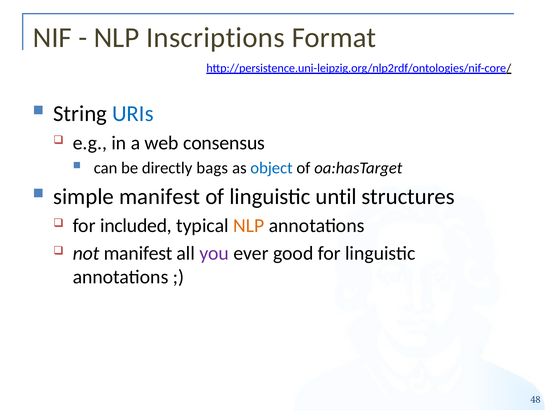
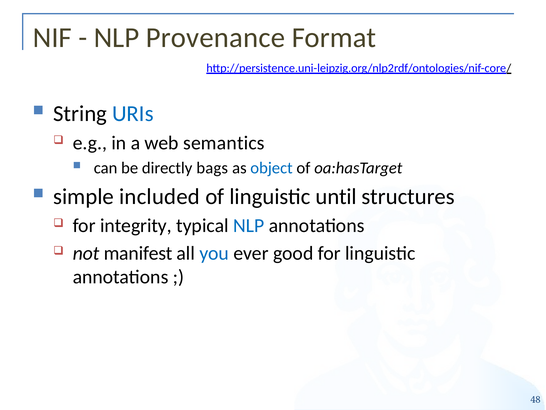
Inscriptions: Inscriptions -> Provenance
consensus: consensus -> semantics
simple manifest: manifest -> included
included: included -> integrity
NLP at (249, 226) colour: orange -> blue
you colour: purple -> blue
